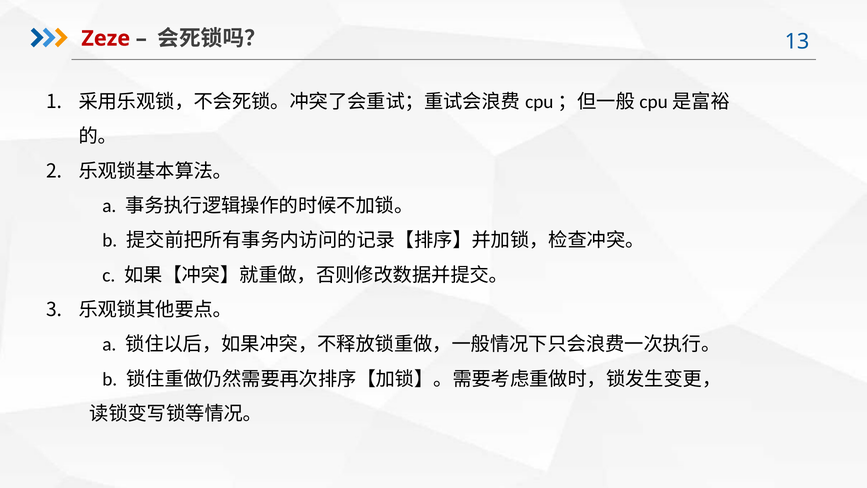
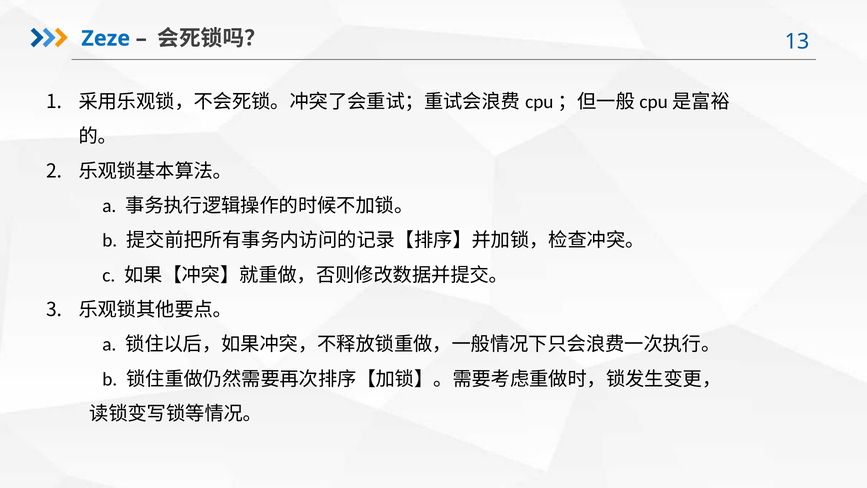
Zeze colour: red -> blue
